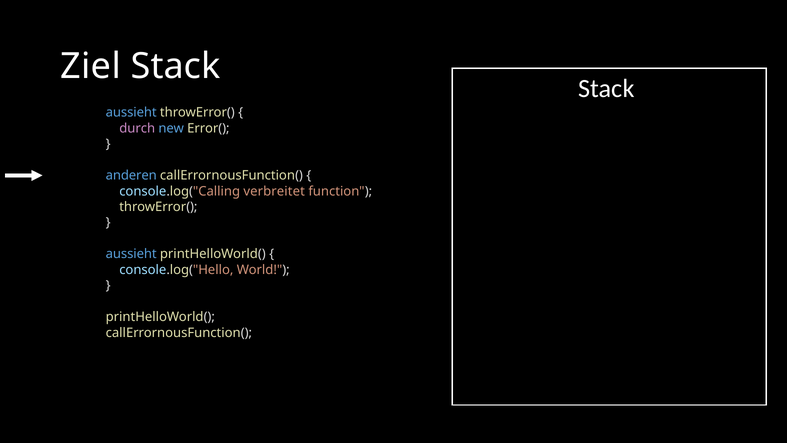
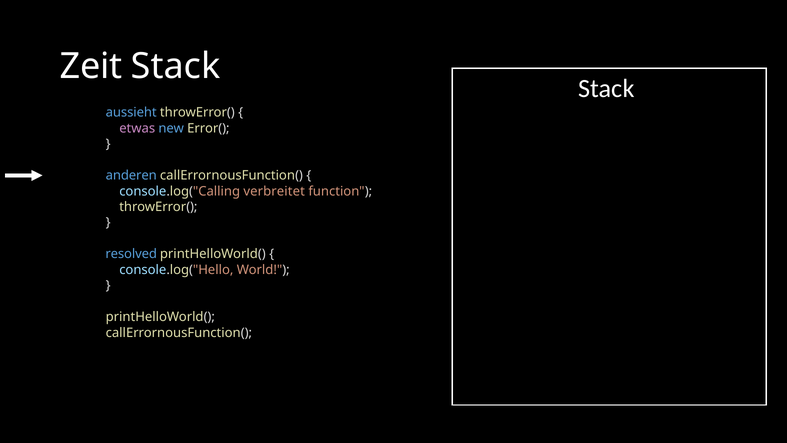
Ziel: Ziel -> Zeit
durch: durch -> etwas
aussieht at (131, 254): aussieht -> resolved
